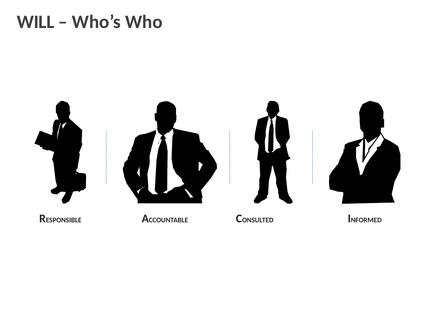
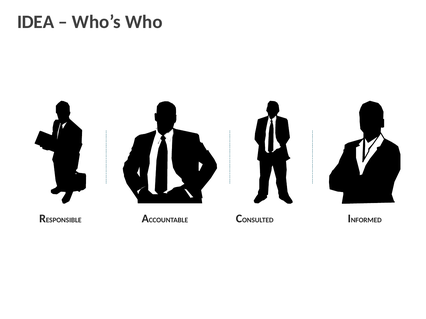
WILL: WILL -> IDEA
